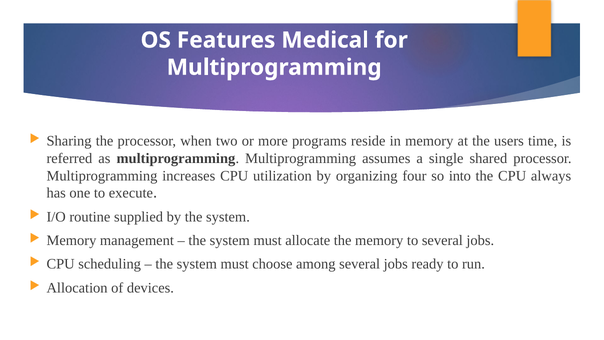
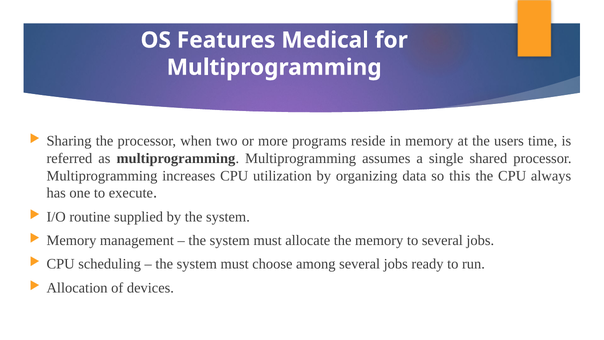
four: four -> data
into: into -> this
